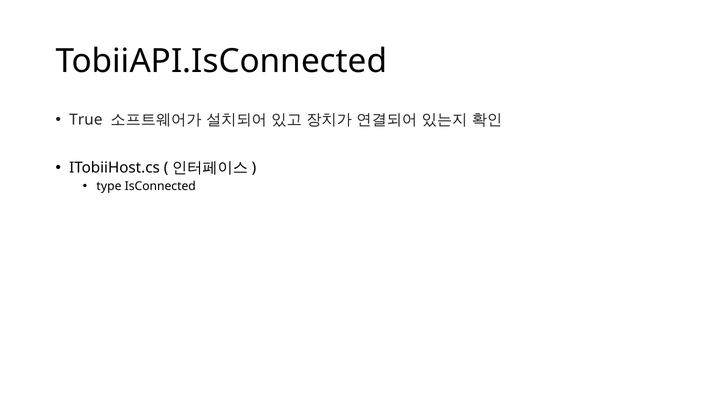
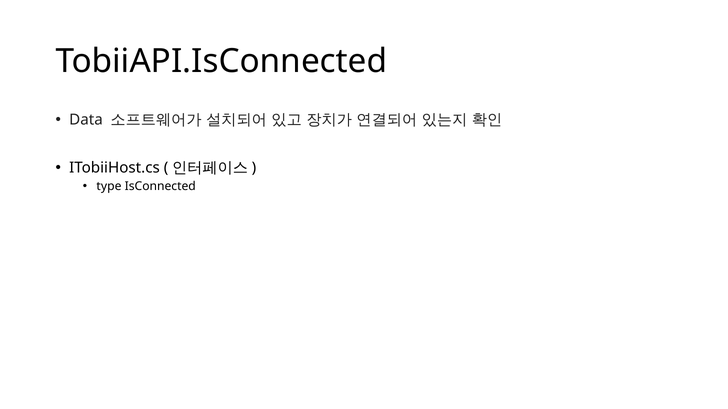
True: True -> Data
